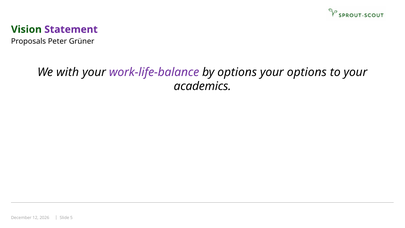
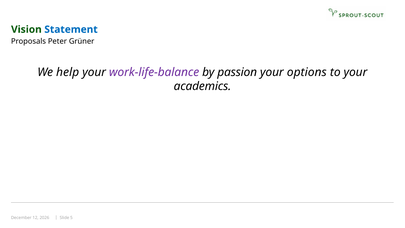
Statement colour: purple -> blue
with: with -> help
by options: options -> passion
